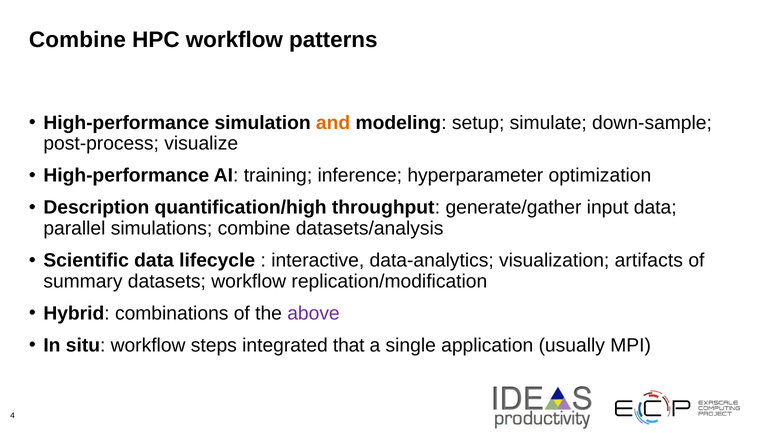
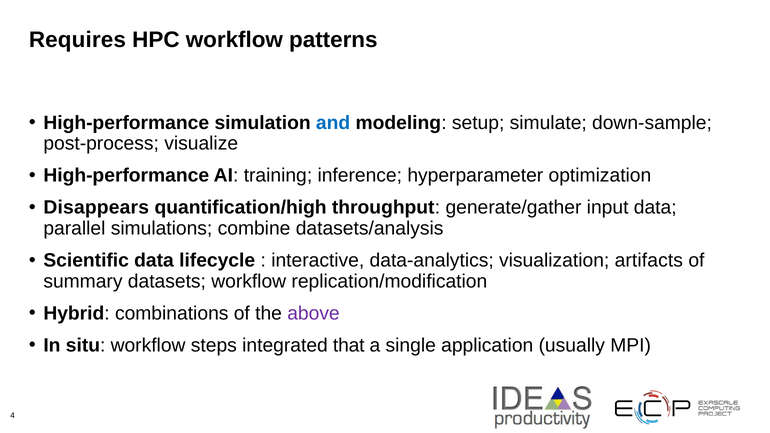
Combine at (77, 40): Combine -> Requires
and colour: orange -> blue
Description: Description -> Disappears
